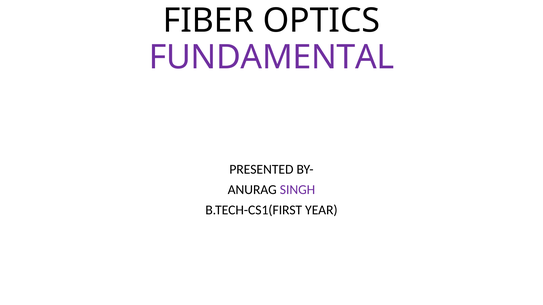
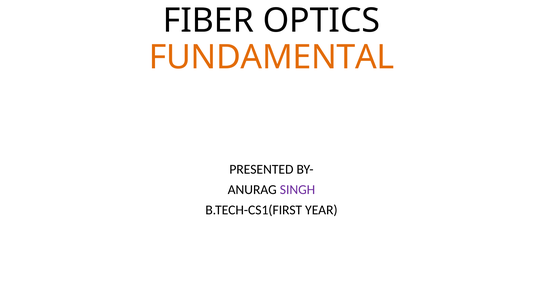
FUNDAMENTAL colour: purple -> orange
